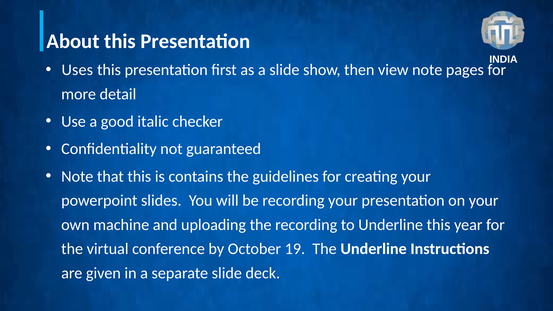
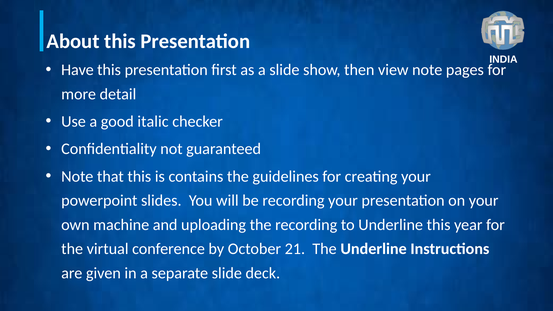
Uses: Uses -> Have
19: 19 -> 21
